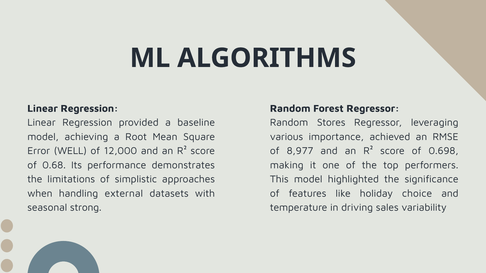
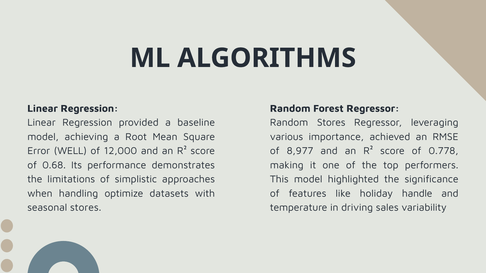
0.698: 0.698 -> 0.778
external: external -> optimize
choice: choice -> handle
seasonal strong: strong -> stores
